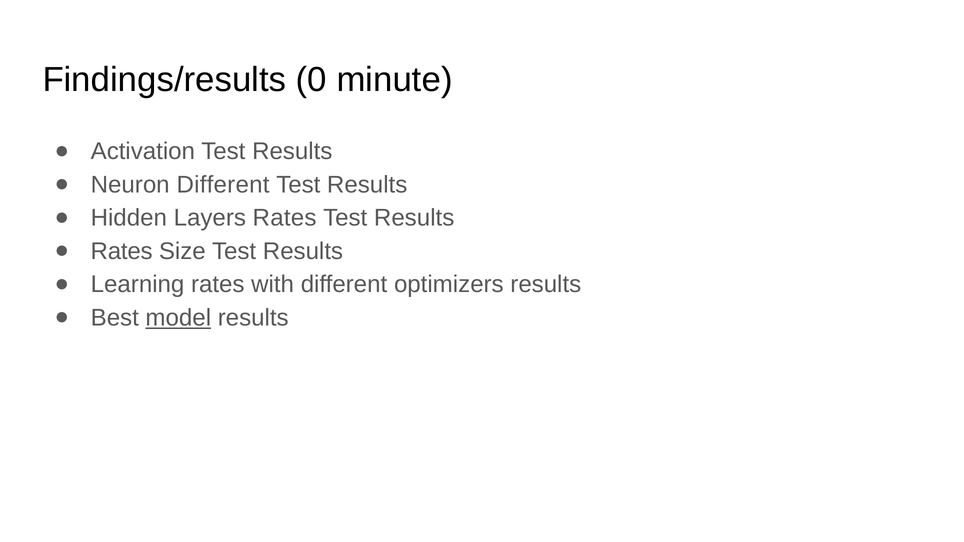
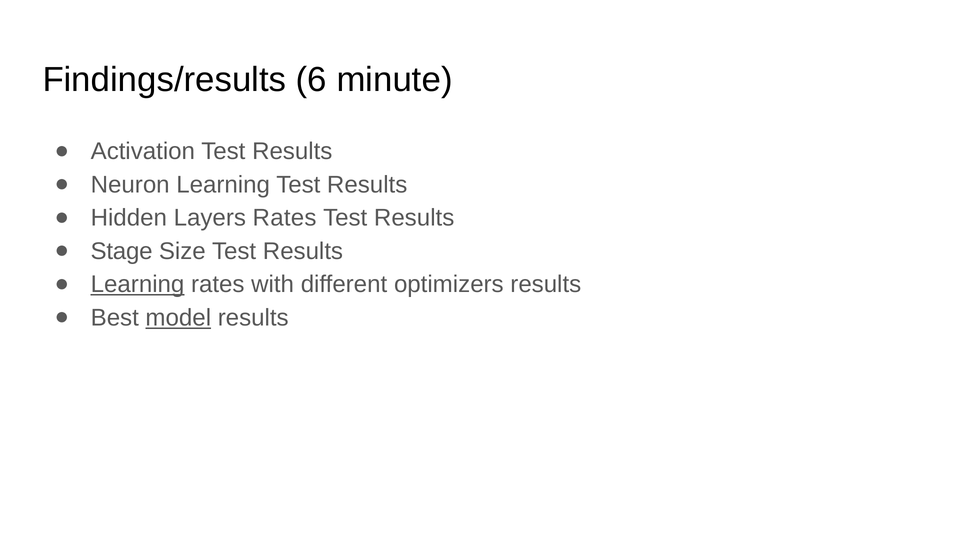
0: 0 -> 6
Neuron Different: Different -> Learning
Rates at (122, 251): Rates -> Stage
Learning at (138, 285) underline: none -> present
